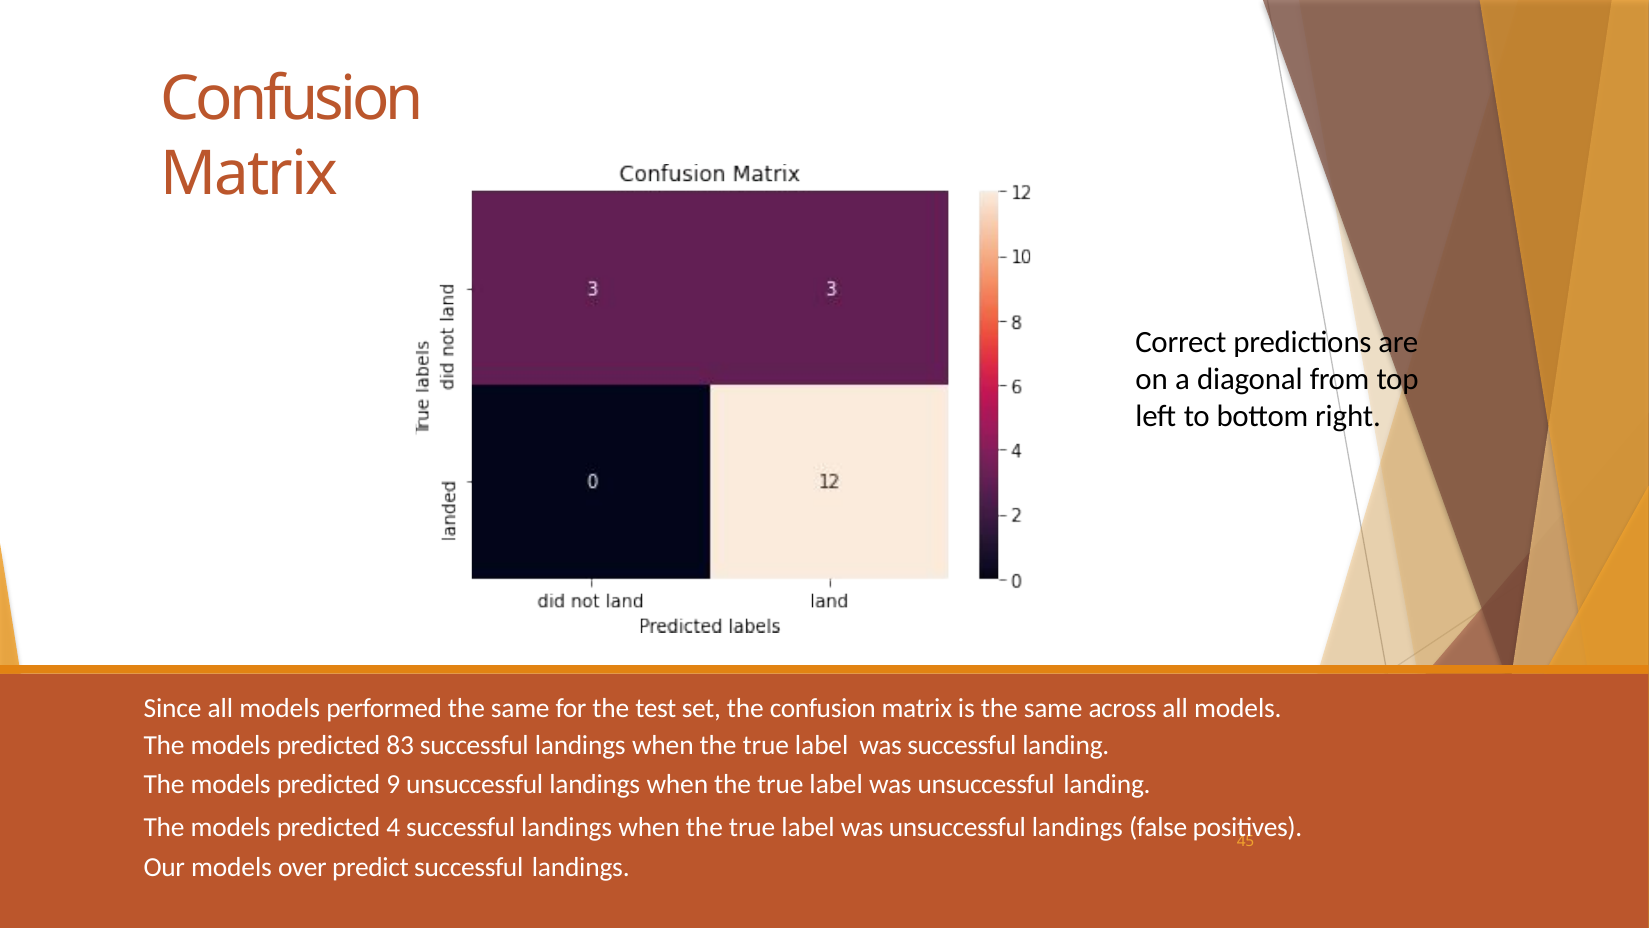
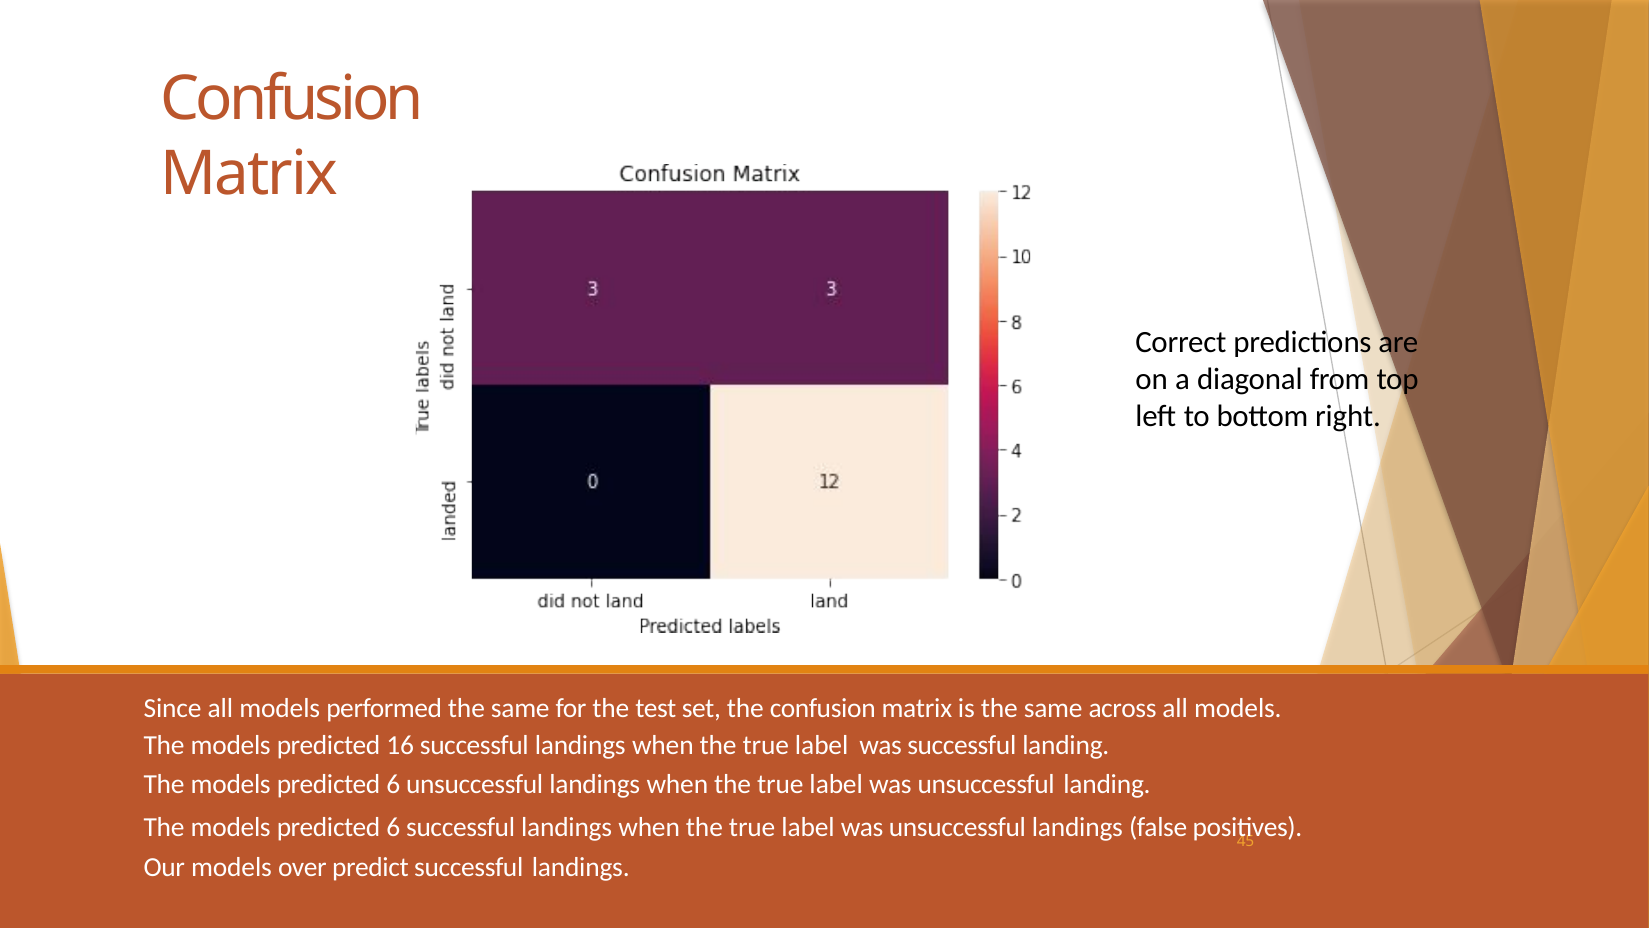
83: 83 -> 16
9 at (393, 785): 9 -> 6
4 at (393, 827): 4 -> 6
